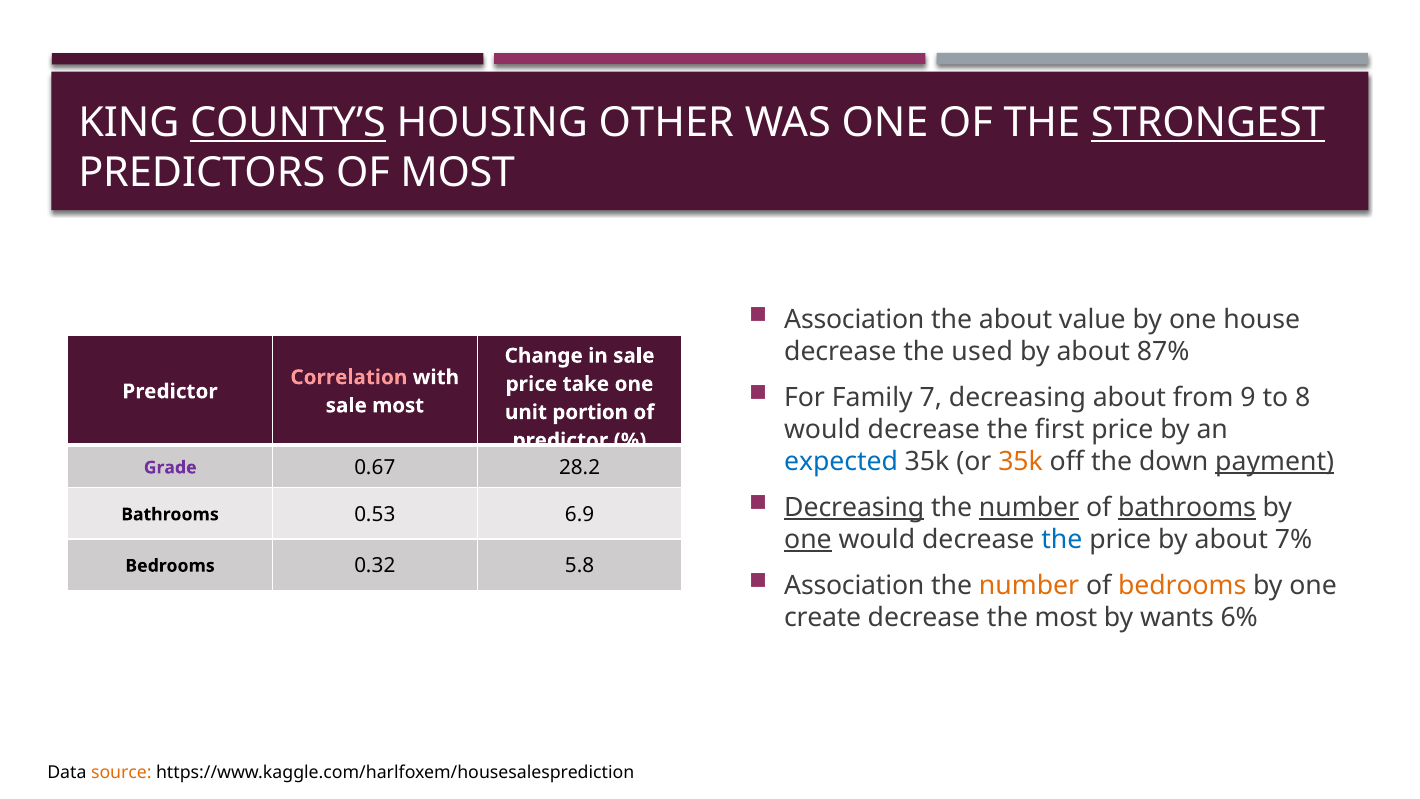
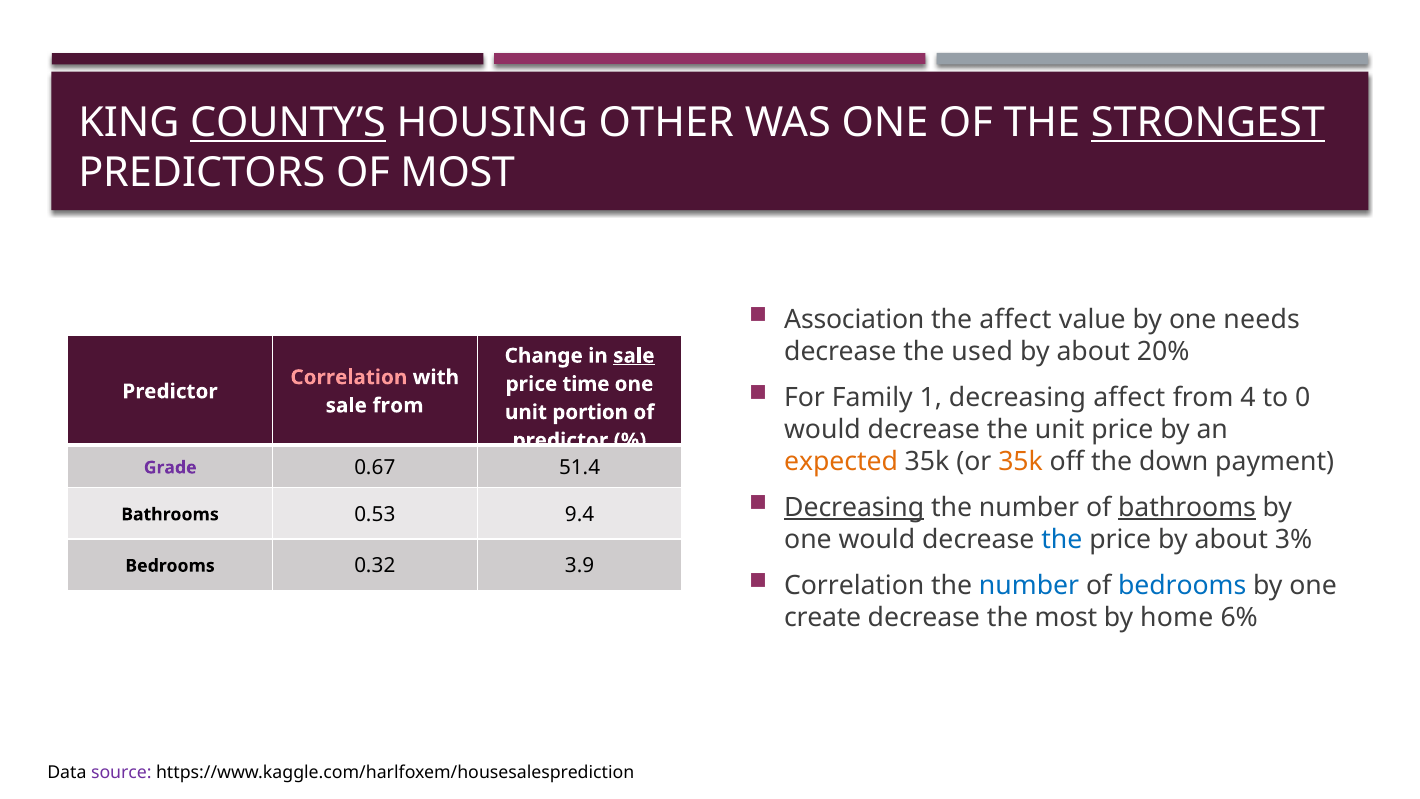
the about: about -> affect
house: house -> needs
87%: 87% -> 20%
sale at (634, 356) underline: none -> present
take: take -> time
7: 7 -> 1
decreasing about: about -> affect
9: 9 -> 4
8: 8 -> 0
sale most: most -> from
the first: first -> unit
expected colour: blue -> orange
payment underline: present -> none
28.2: 28.2 -> 51.4
number at (1029, 507) underline: present -> none
6.9: 6.9 -> 9.4
one at (808, 539) underline: present -> none
7%: 7% -> 3%
5.8: 5.8 -> 3.9
Association at (854, 585): Association -> Correlation
number at (1029, 585) colour: orange -> blue
bedrooms at (1182, 585) colour: orange -> blue
wants: wants -> home
source colour: orange -> purple
